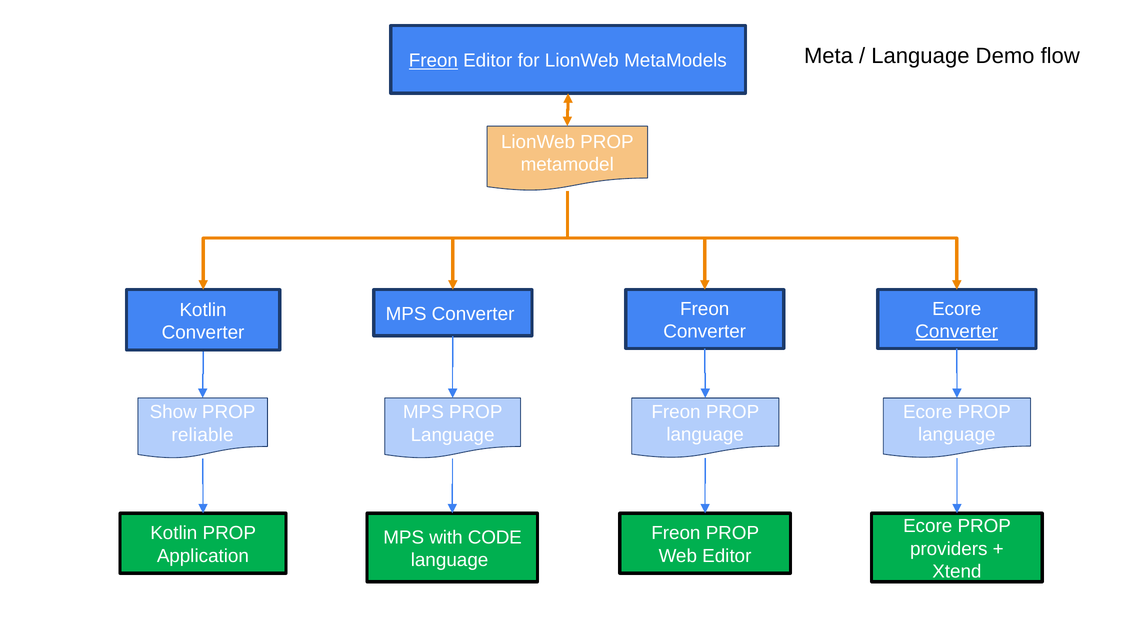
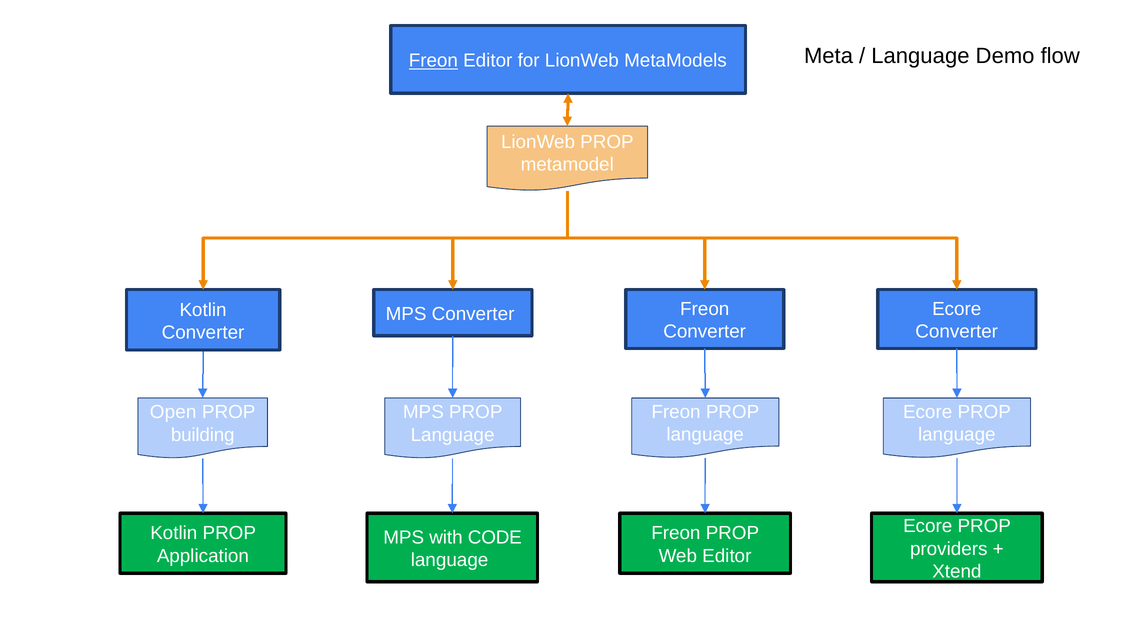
Converter at (957, 331) underline: present -> none
Show: Show -> Open
reliable: reliable -> building
